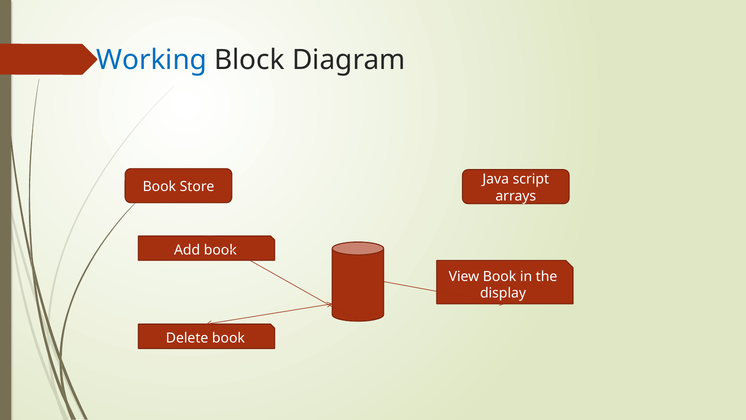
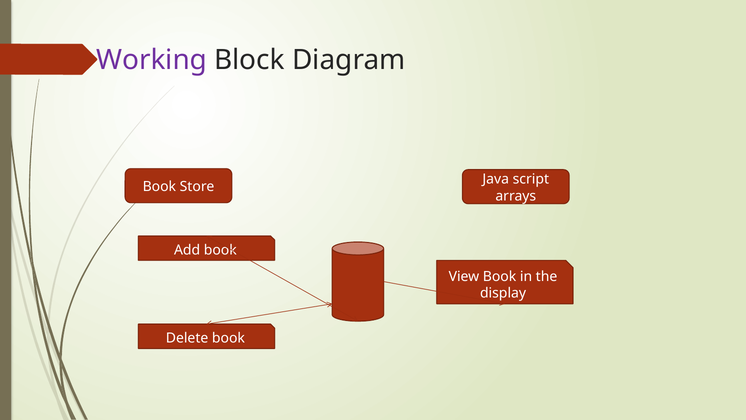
Working colour: blue -> purple
